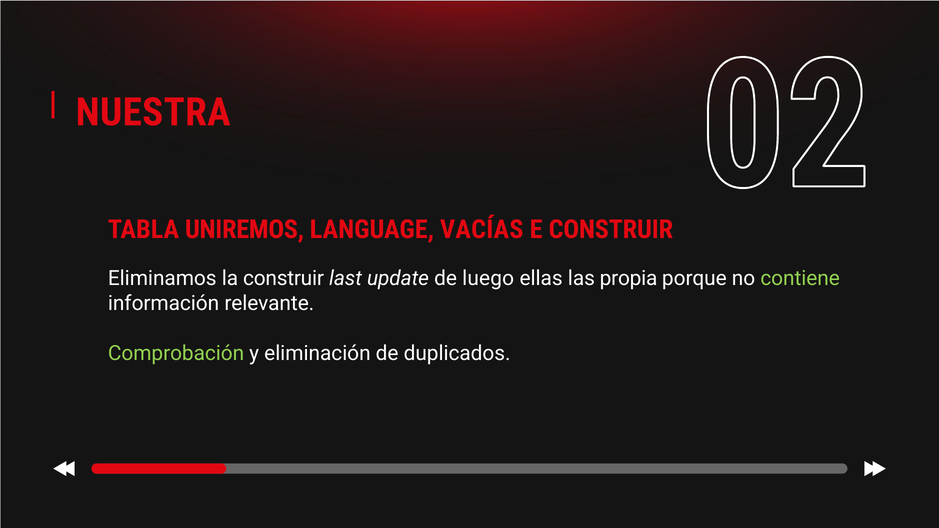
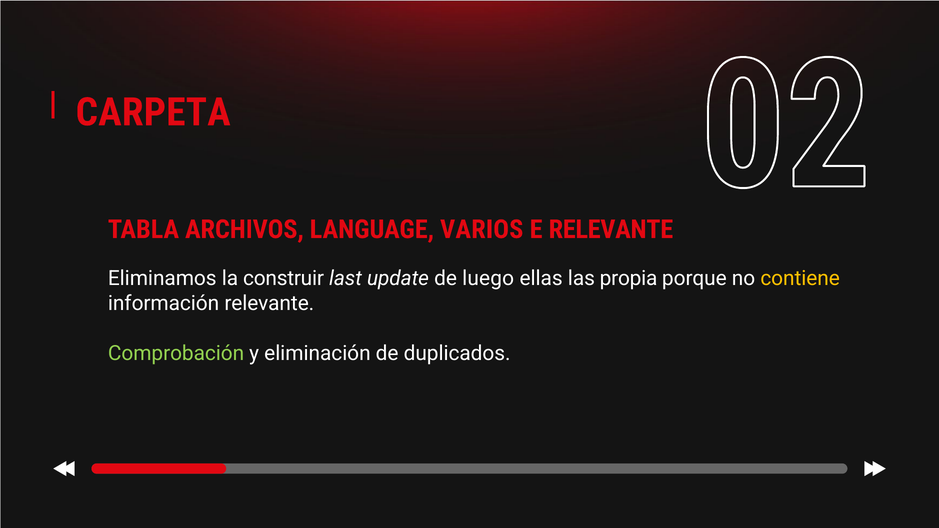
NUESTRA: NUESTRA -> CARPETA
UNIREMOS: UNIREMOS -> ARCHIVOS
VACÍAS: VACÍAS -> VARIOS
E CONSTRUIR: CONSTRUIR -> RELEVANTE
contiene colour: light green -> yellow
